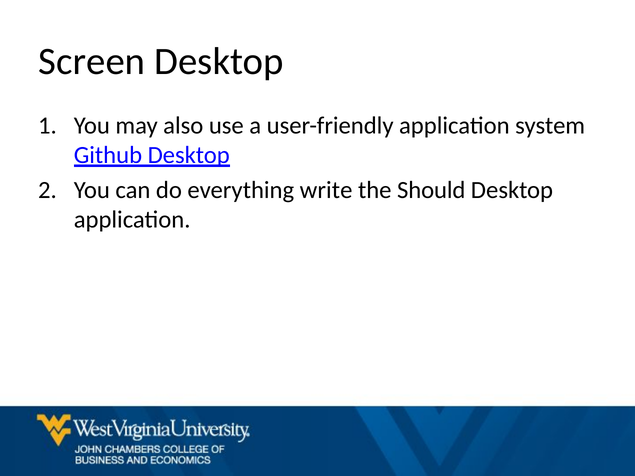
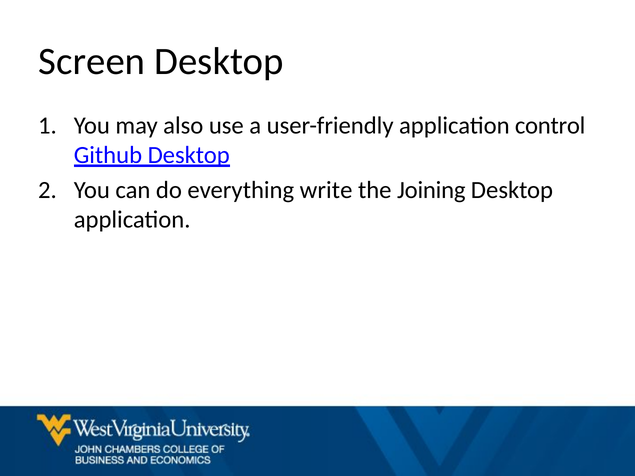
system: system -> control
Should: Should -> Joining
